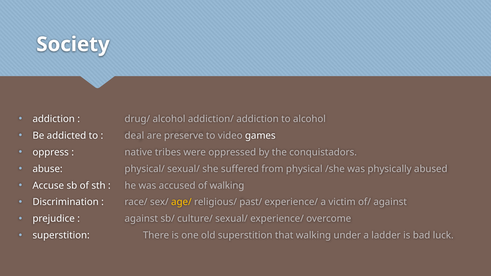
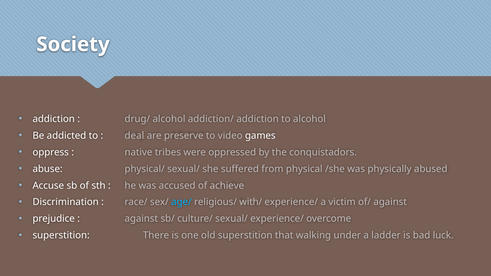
of walking: walking -> achieve
age/ colour: yellow -> light blue
past/: past/ -> with/
